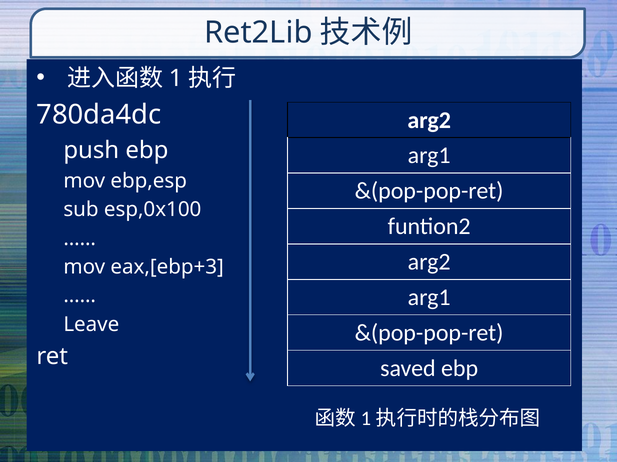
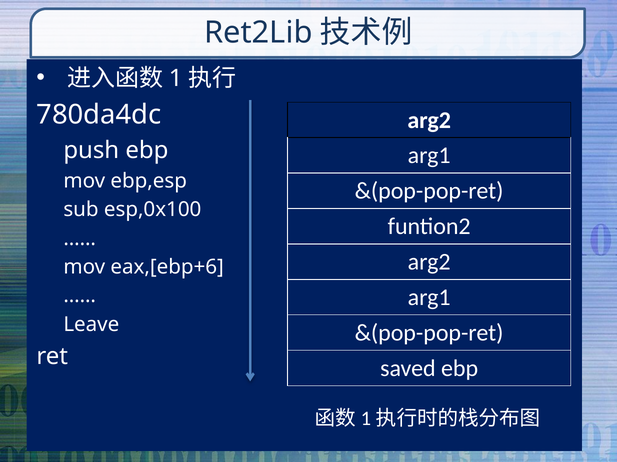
eax,[ebp+3: eax,[ebp+3 -> eax,[ebp+6
